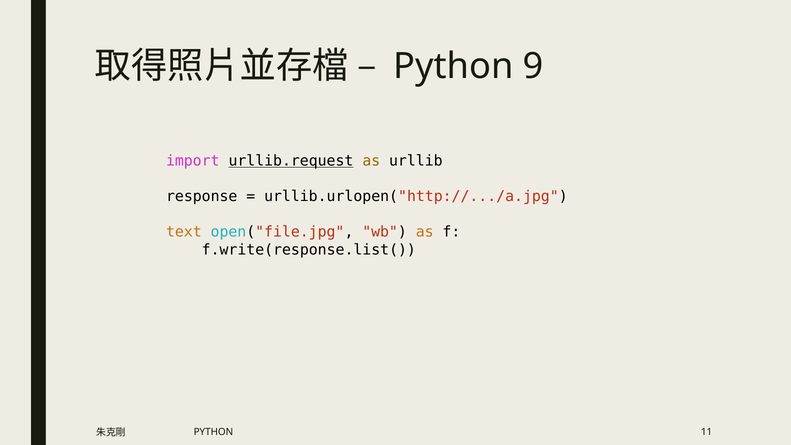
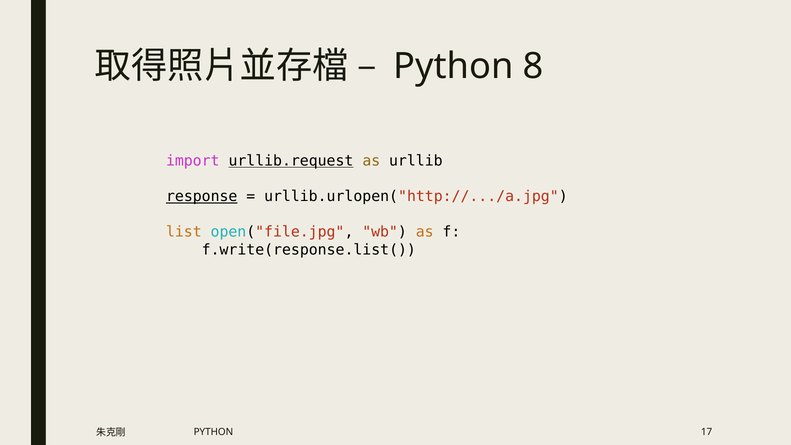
9: 9 -> 8
response underline: none -> present
text: text -> list
11: 11 -> 17
